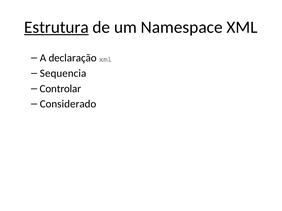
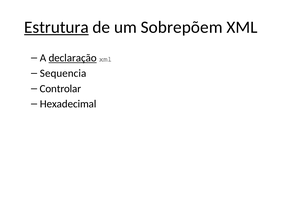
Namespace: Namespace -> Sobrepõem
declaração underline: none -> present
Considerado: Considerado -> Hexadecimal
